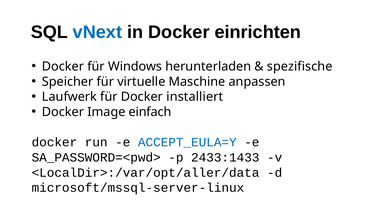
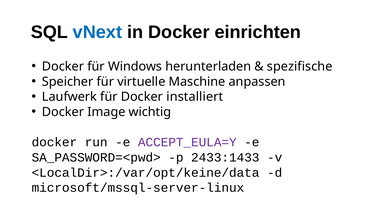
einfach: einfach -> wichtig
ACCEPT_EULA=Y colour: blue -> purple
<LocalDir>:/var/opt/aller/data: <LocalDir>:/var/opt/aller/data -> <LocalDir>:/var/opt/keine/data
